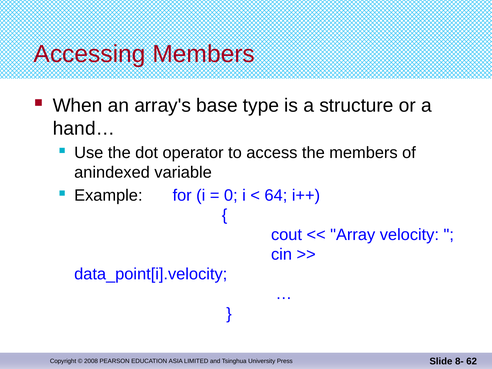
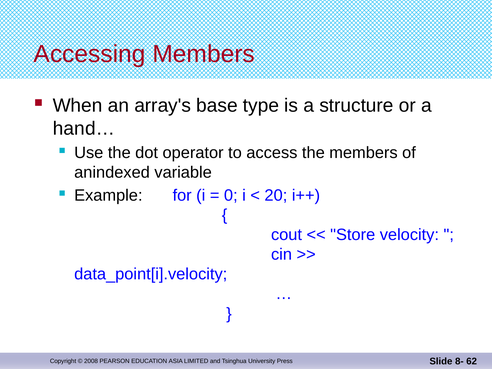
64: 64 -> 20
Array: Array -> Store
